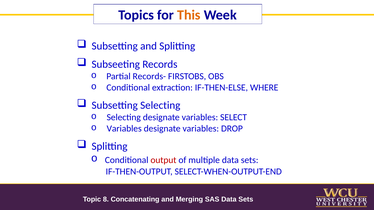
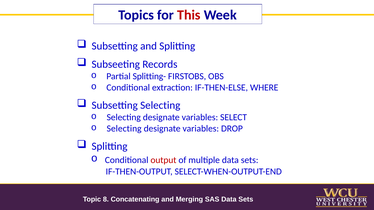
This colour: orange -> red
Records-: Records- -> Splitting-
Variables at (124, 129): Variables -> Selecting
